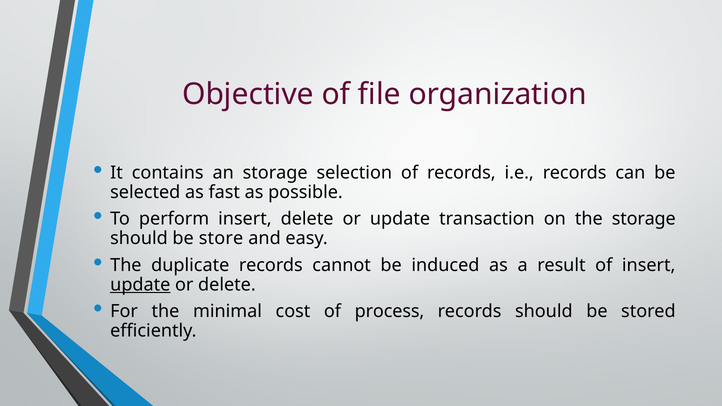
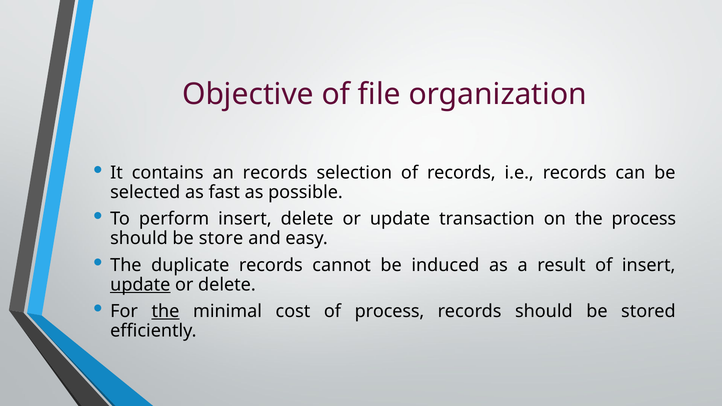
an storage: storage -> records
the storage: storage -> process
the at (166, 311) underline: none -> present
